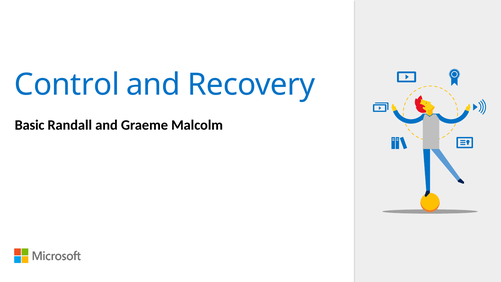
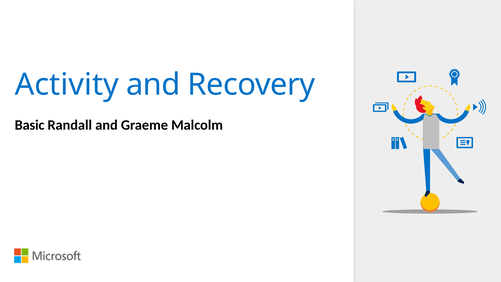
Control: Control -> Activity
